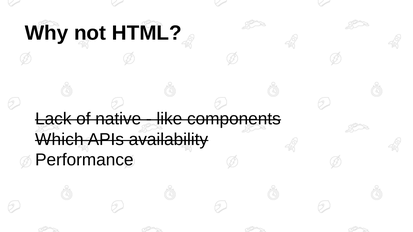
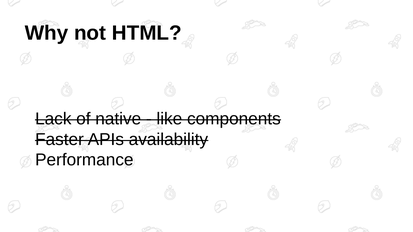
Which: Which -> Faster
